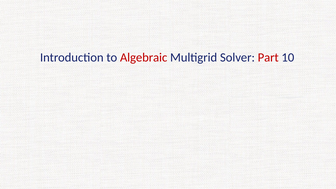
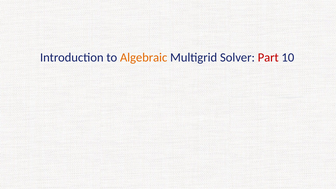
Algebraic colour: red -> orange
